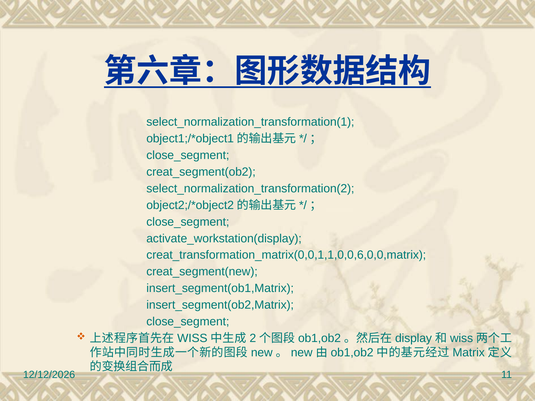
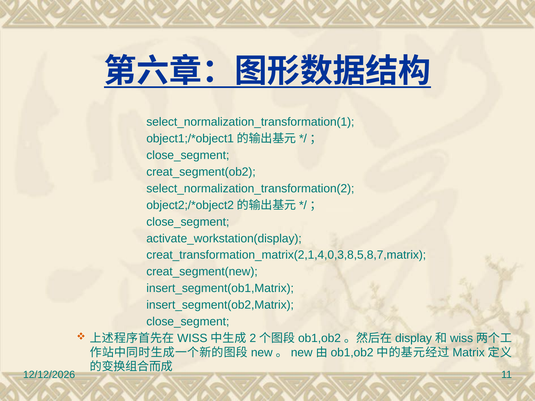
creat_transformation_matrix(0,0,1,1,0,0,6,0,0,matrix: creat_transformation_matrix(0,0,1,1,0,0,6,0,0,matrix -> creat_transformation_matrix(2,1,4,0,3,8,5,8,7,matrix
